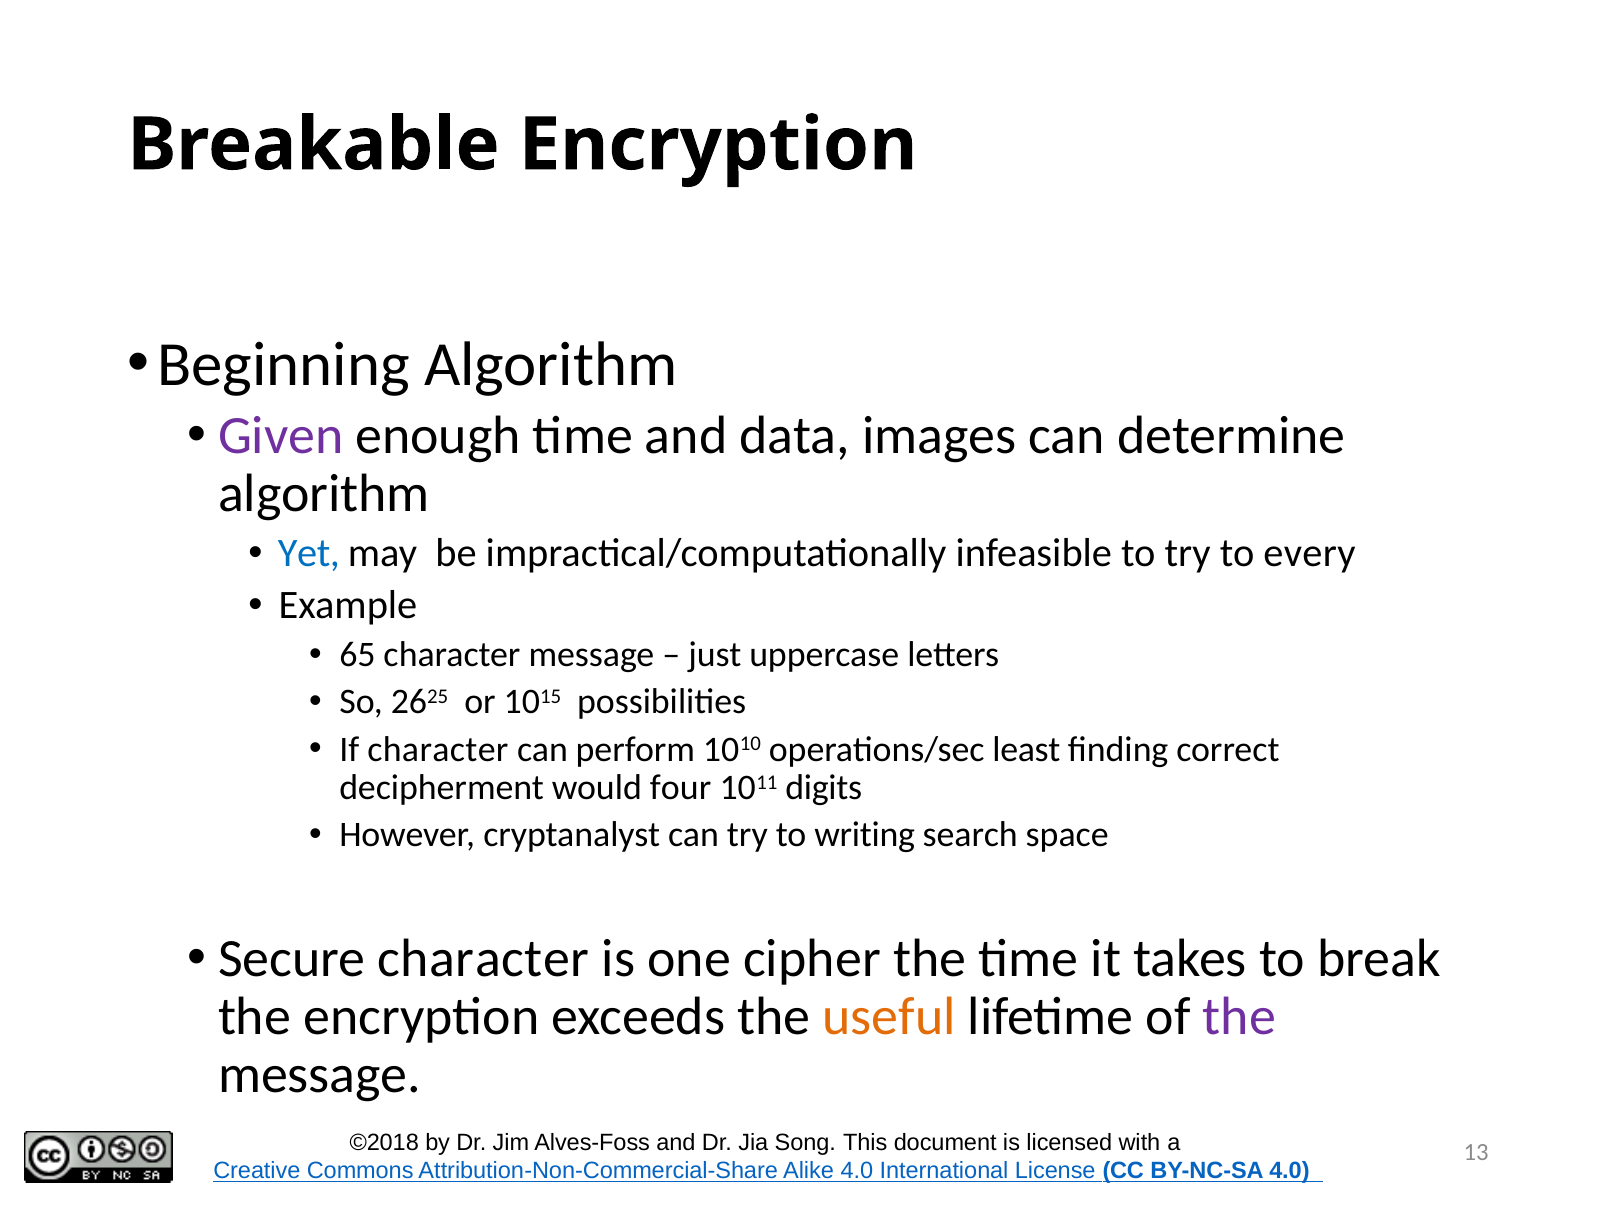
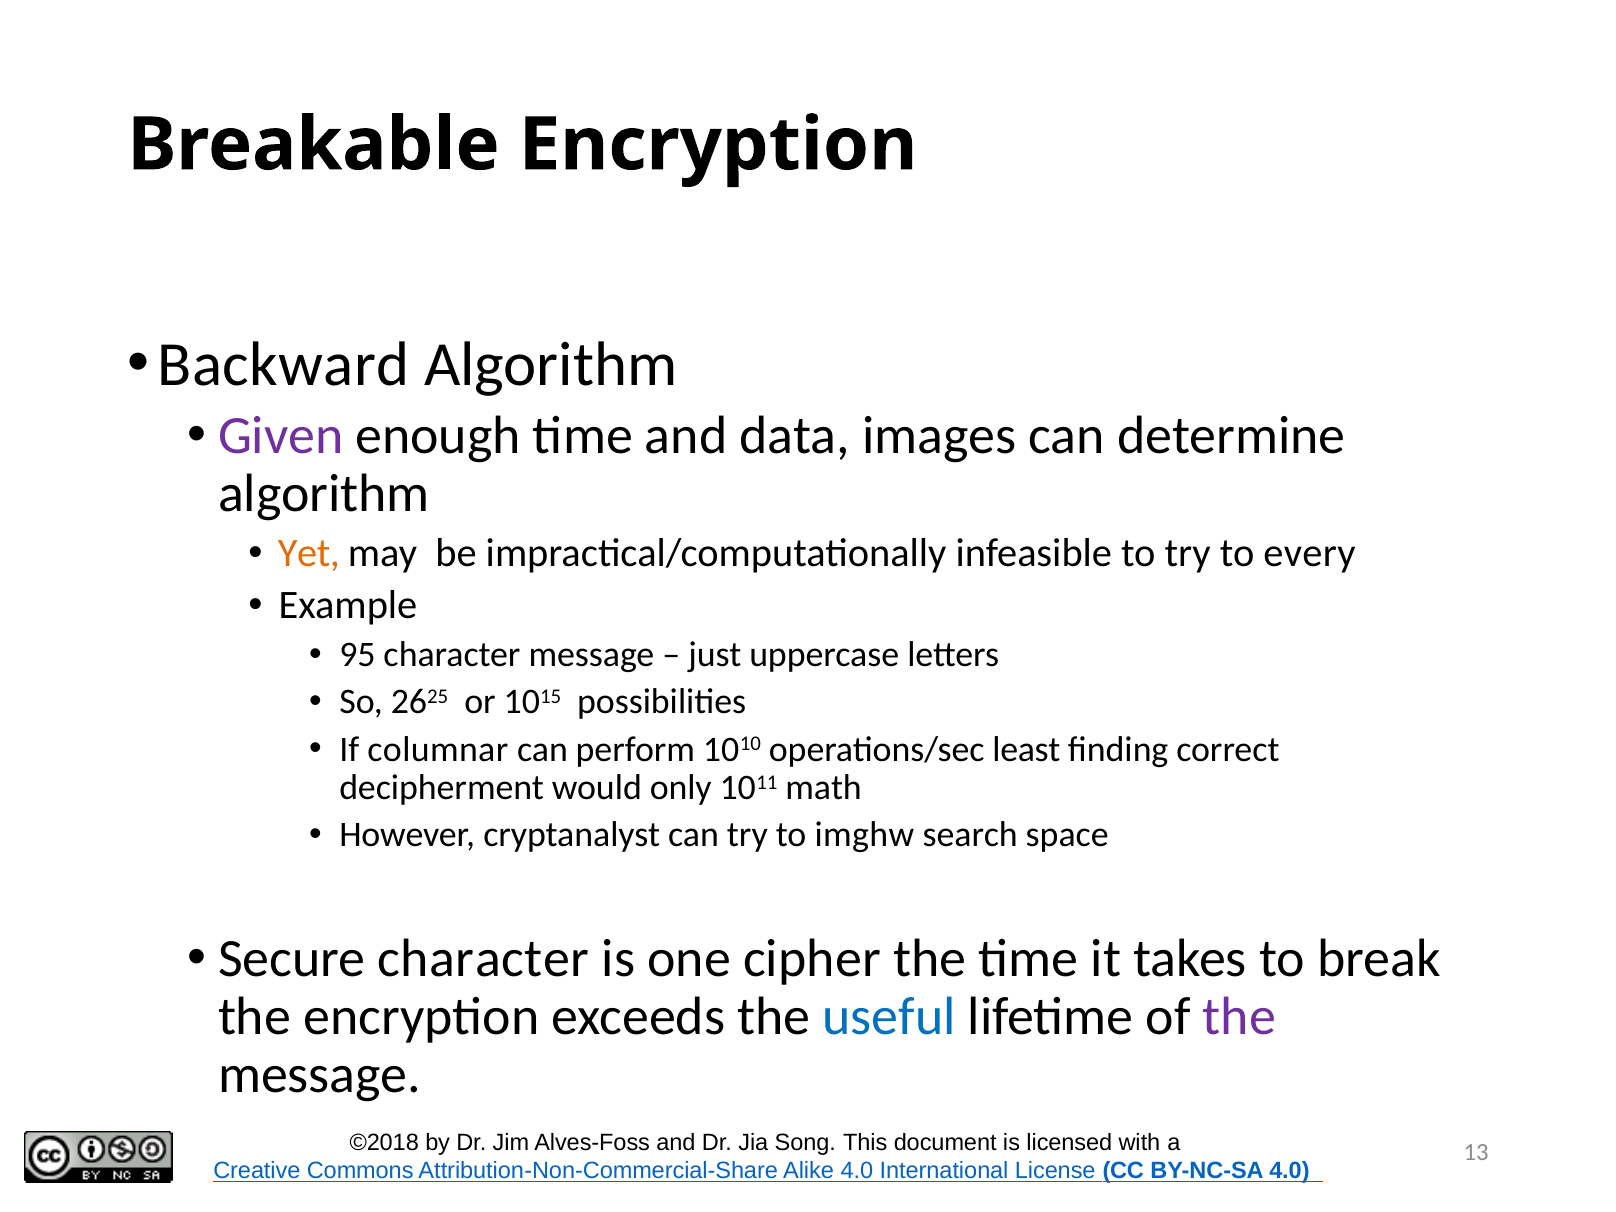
Beginning: Beginning -> Backward
Yet colour: blue -> orange
65: 65 -> 95
If character: character -> columnar
four: four -> only
digits: digits -> math
writing: writing -> imghw
useful colour: orange -> blue
